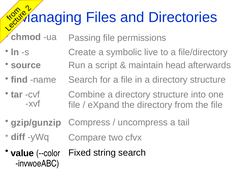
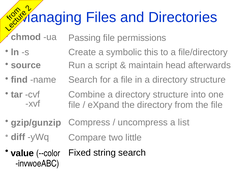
live: live -> this
tail: tail -> list
cfvx: cfvx -> little
